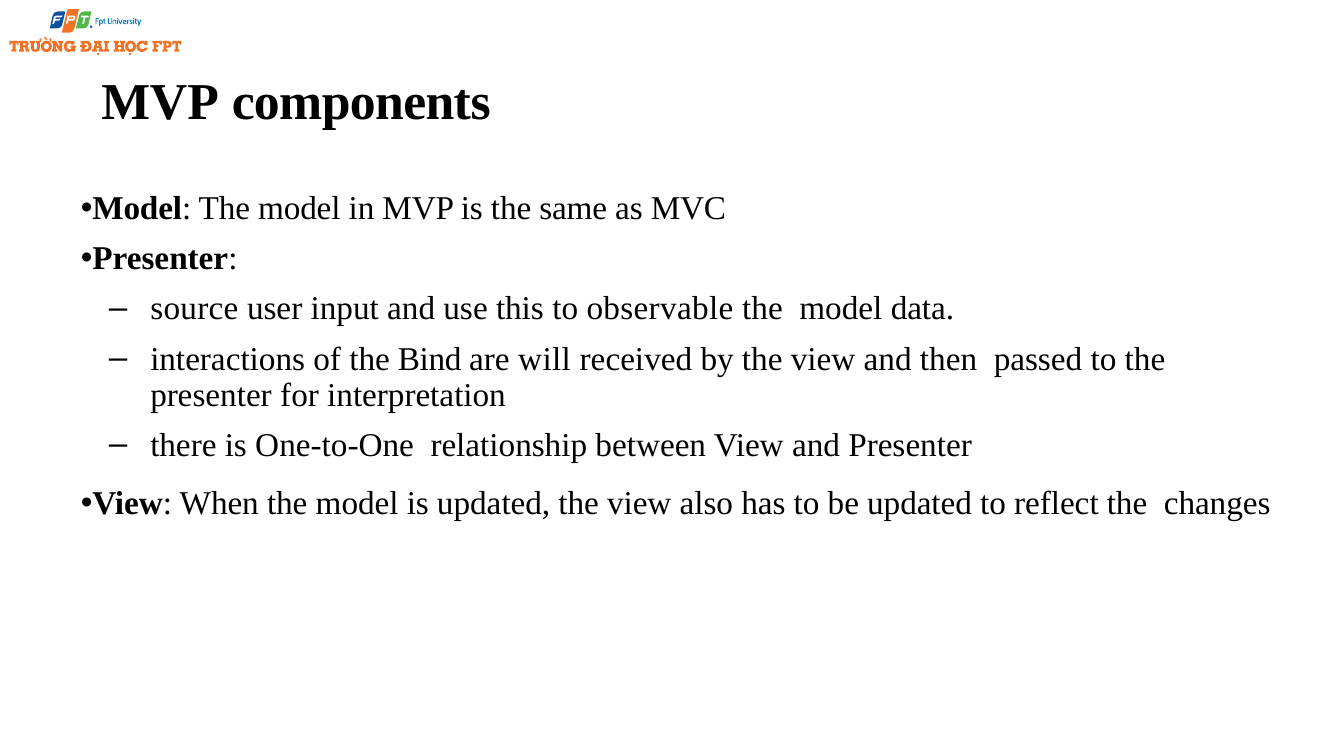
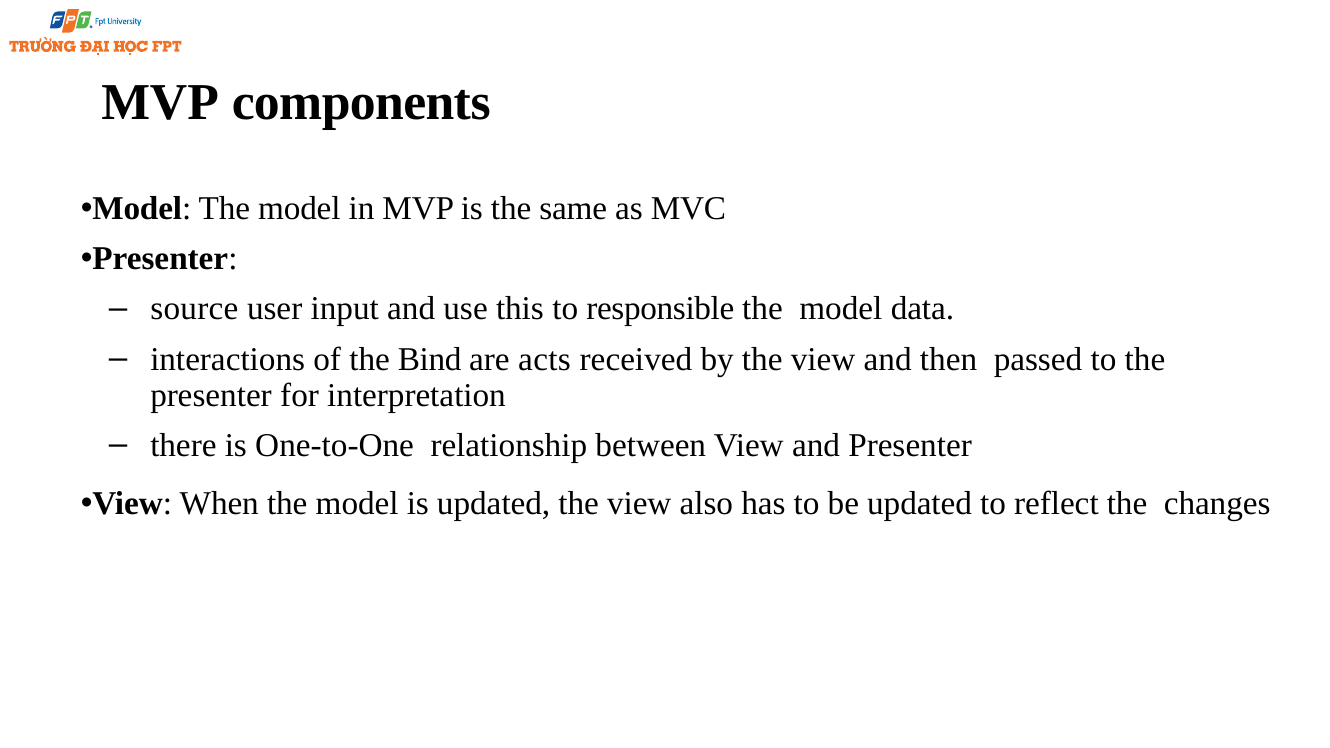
observable: observable -> responsible
will: will -> acts
